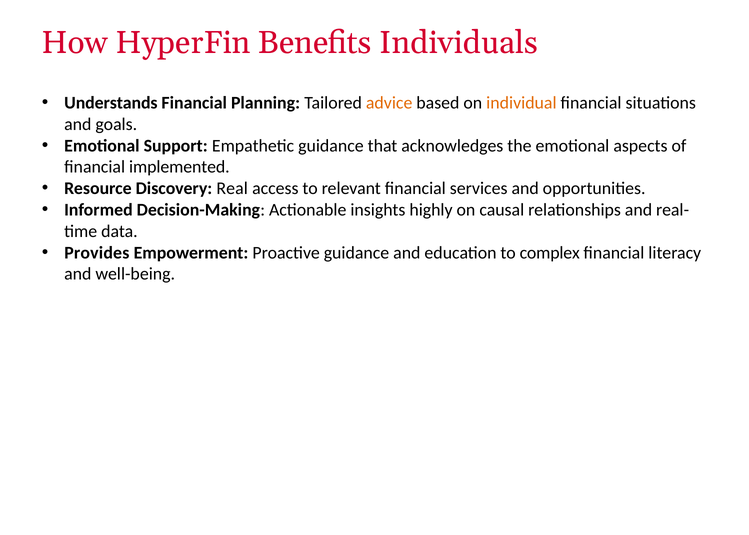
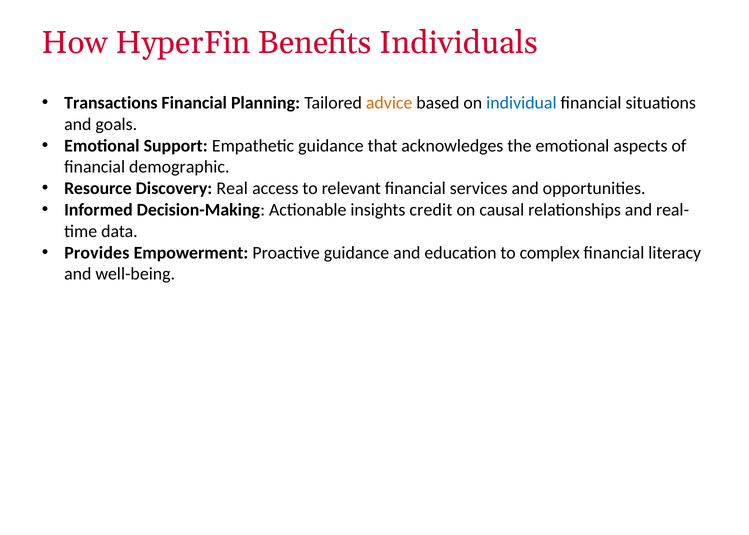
Understands: Understands -> Transactions
individual colour: orange -> blue
implemented: implemented -> demographic
highly: highly -> credit
